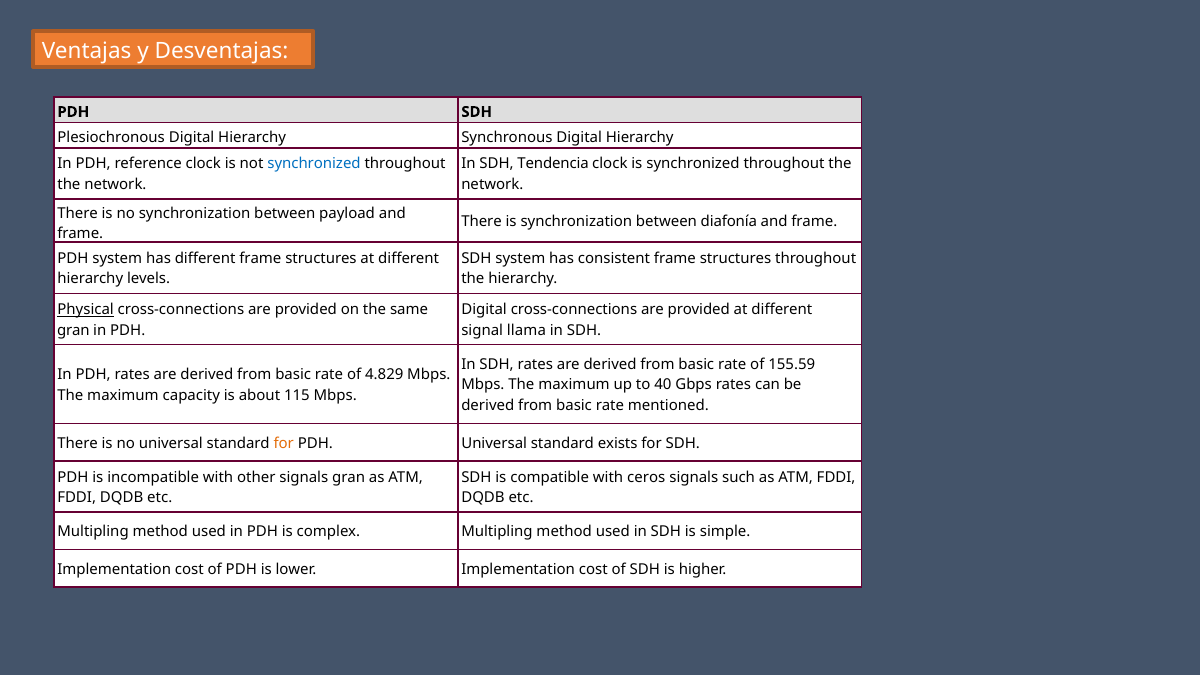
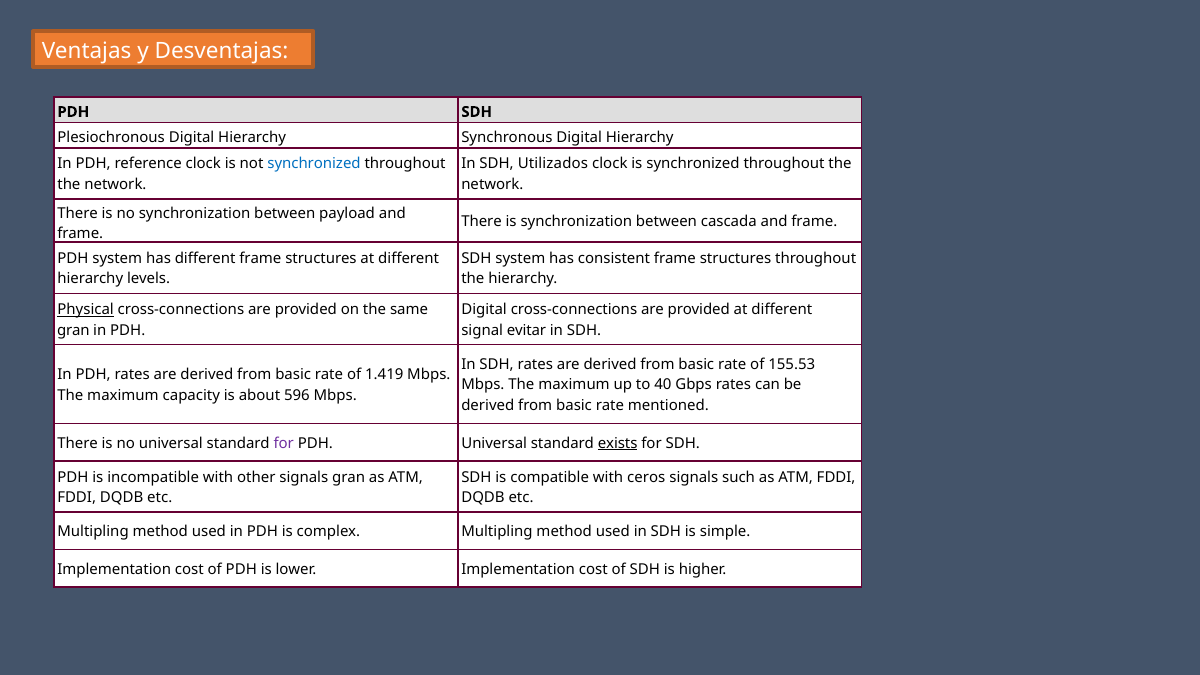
Tendencia: Tendencia -> Utilizados
diafonía: diafonía -> cascada
llama: llama -> evitar
155.59: 155.59 -> 155.53
4.829: 4.829 -> 1.419
115: 115 -> 596
for at (284, 443) colour: orange -> purple
exists underline: none -> present
